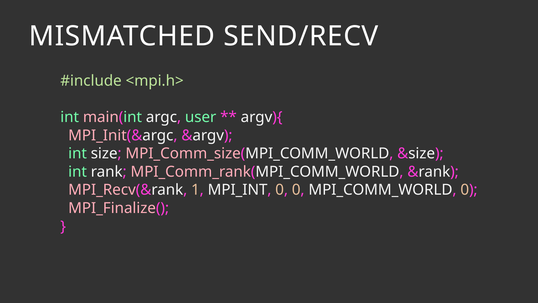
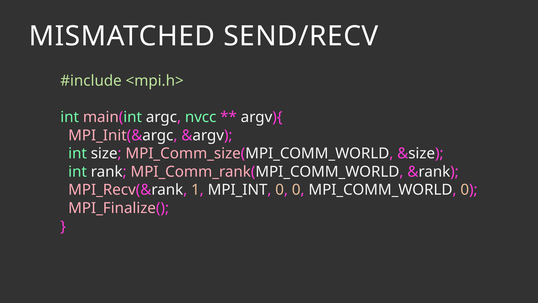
user: user -> nvcc
